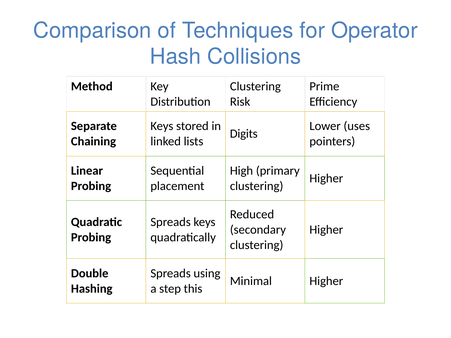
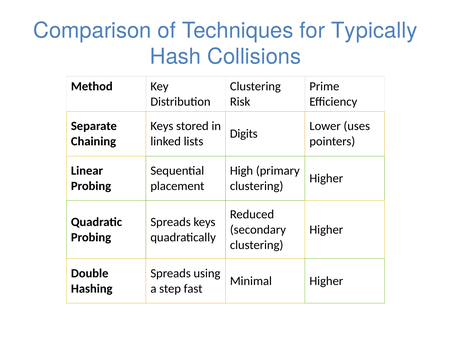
Operator: Operator -> Typically
this: this -> fast
